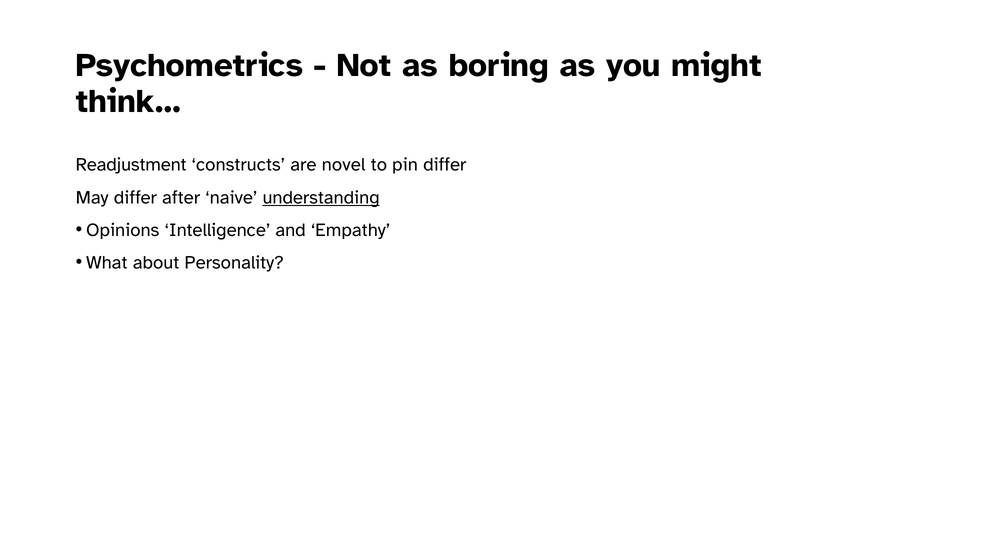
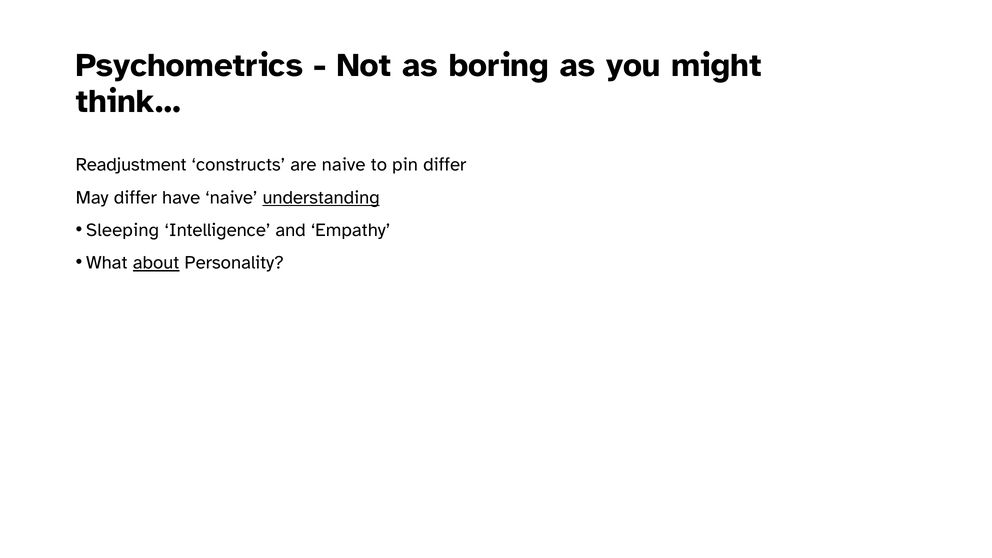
are novel: novel -> naive
after: after -> have
Opinions: Opinions -> Sleeping
about underline: none -> present
